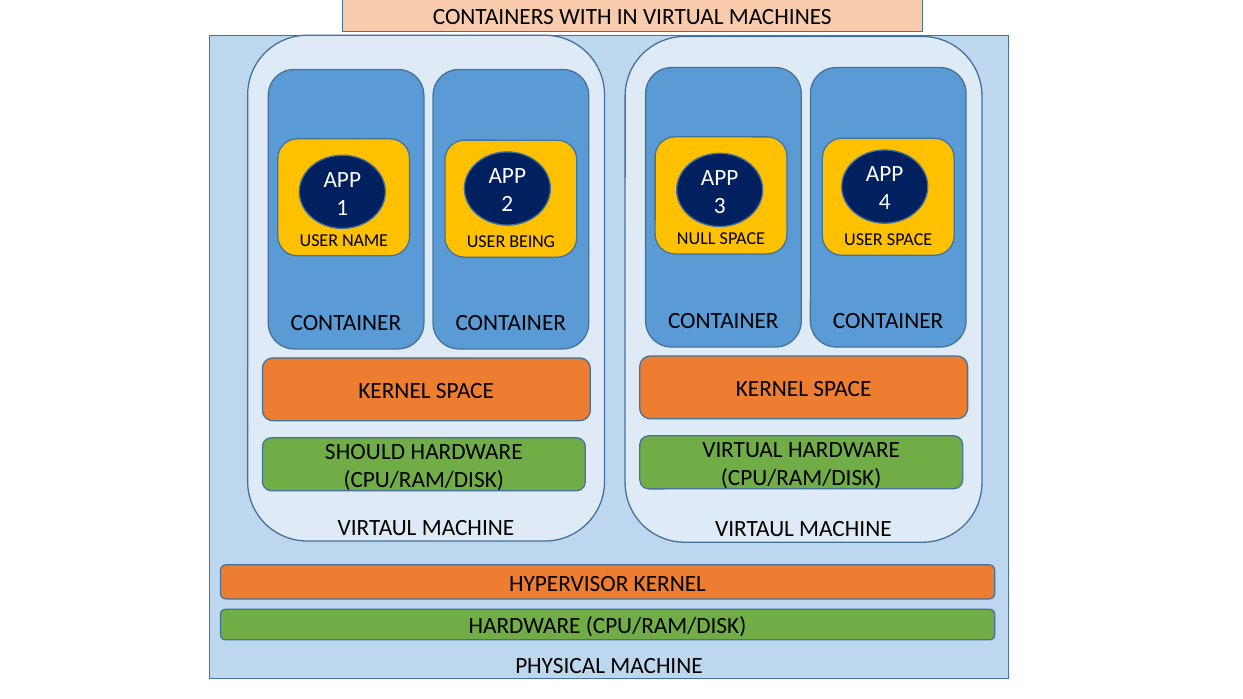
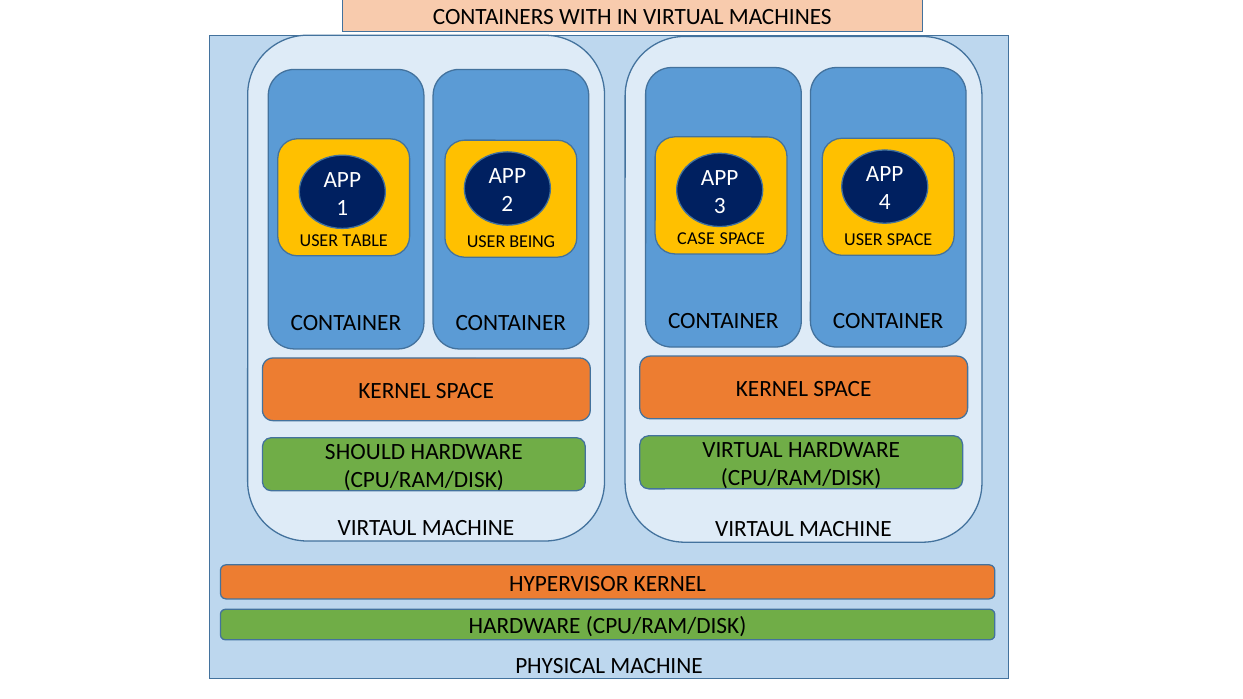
NULL: NULL -> CASE
NAME: NAME -> TABLE
